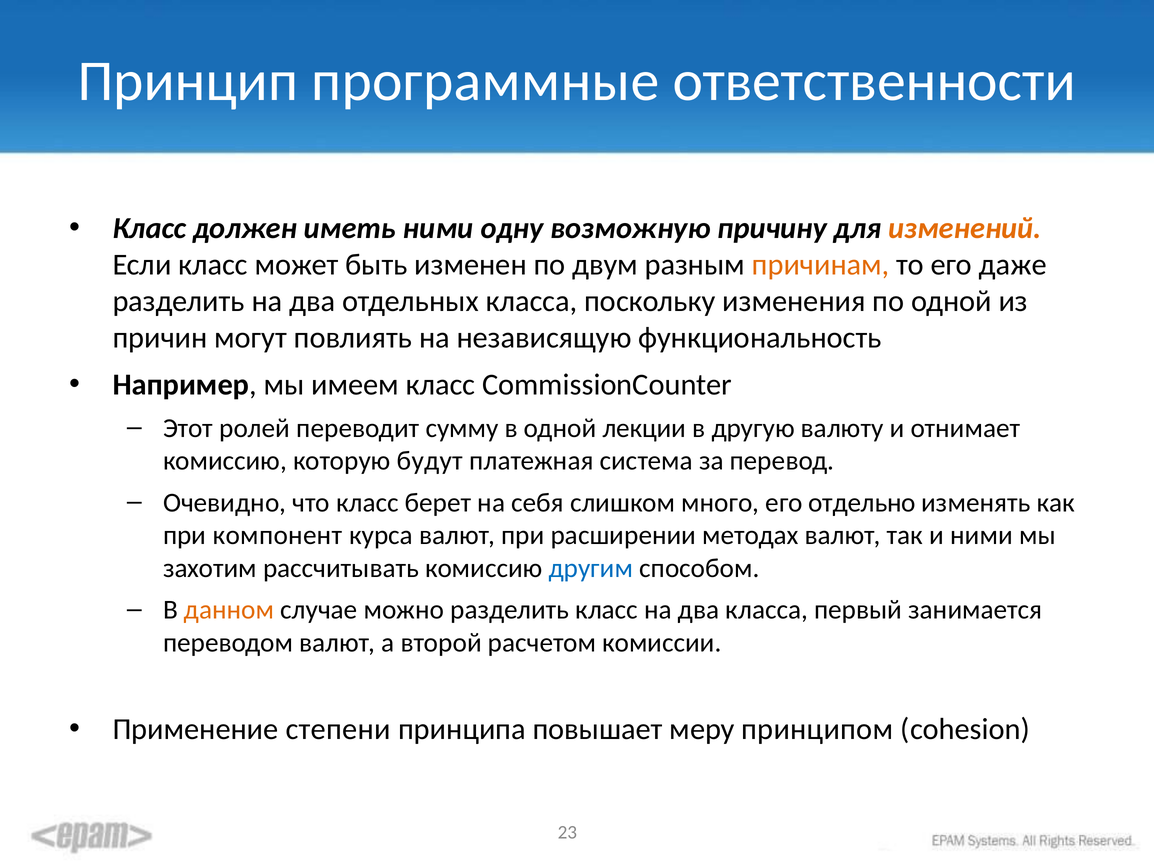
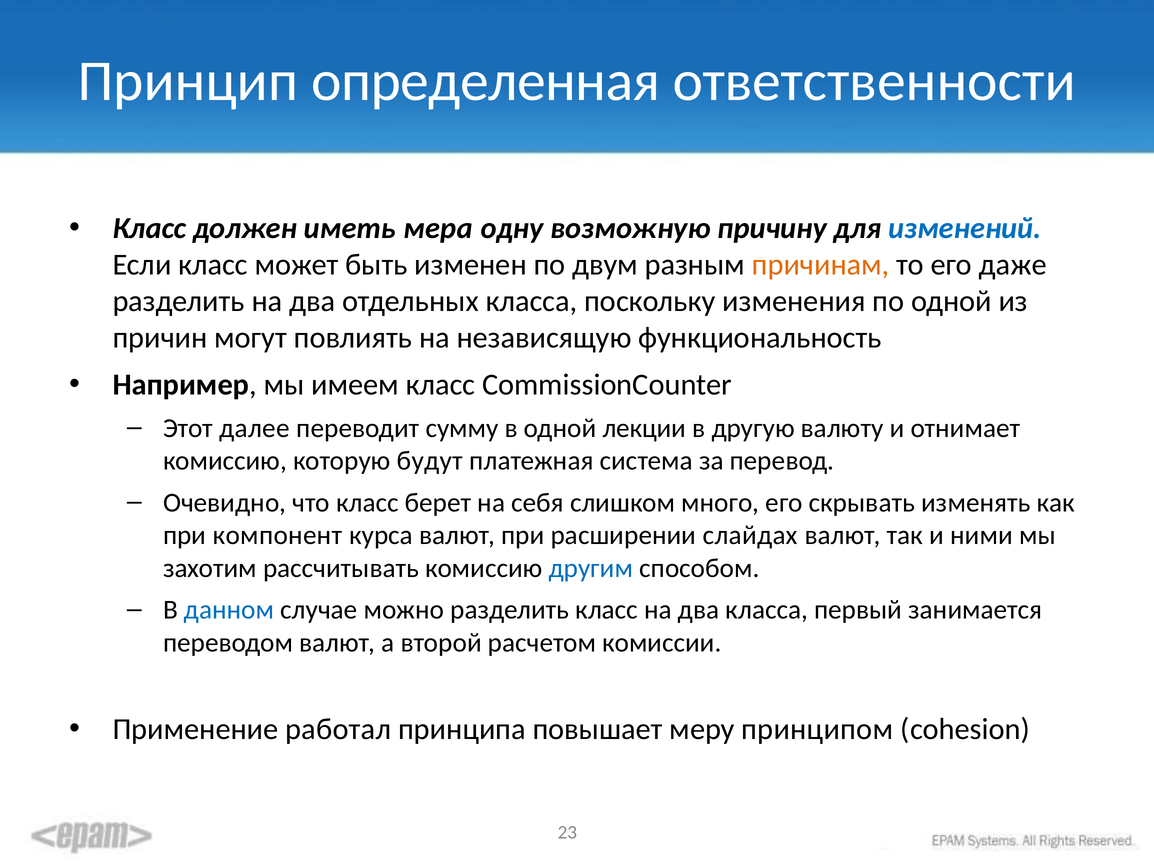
программные: программные -> определенная
иметь ними: ними -> мера
изменений colour: orange -> blue
ролей: ролей -> далее
отдельно: отдельно -> скрывать
методах: методах -> слайдах
данном colour: orange -> blue
степени: степени -> работал
